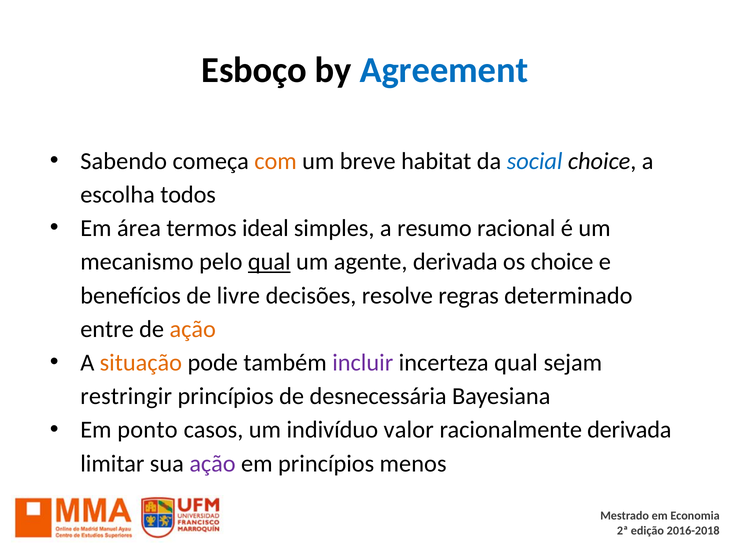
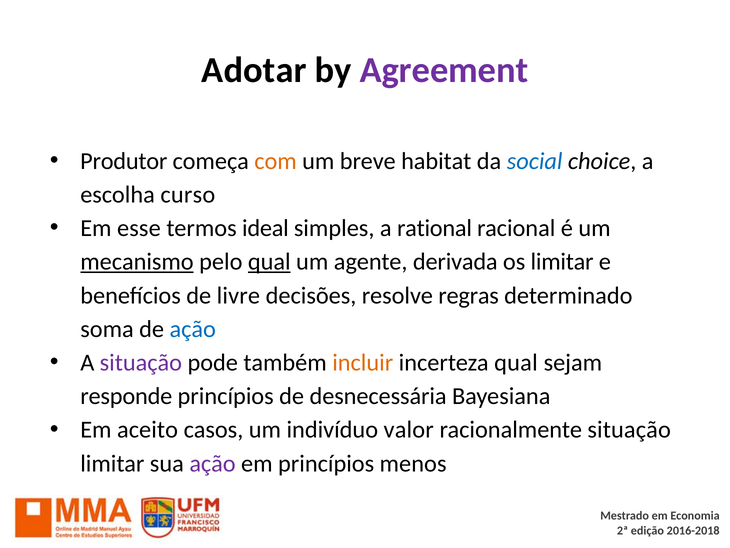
Esboço: Esboço -> Adotar
Agreement colour: blue -> purple
Sabendo: Sabendo -> Produtor
todos: todos -> curso
área: área -> esse
resumo: resumo -> rational
mecanismo underline: none -> present
os choice: choice -> limitar
entre: entre -> soma
ação at (193, 329) colour: orange -> blue
situação at (141, 362) colour: orange -> purple
incluir colour: purple -> orange
restringir: restringir -> responde
ponto: ponto -> aceito
racionalmente derivada: derivada -> situação
